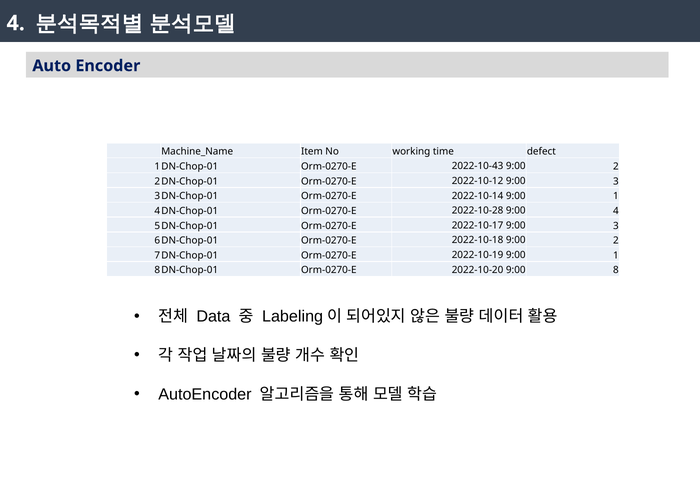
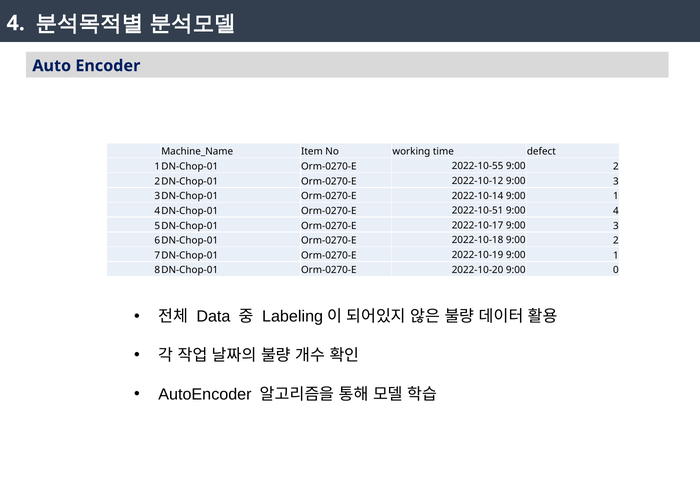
2022-10-43: 2022-10-43 -> 2022-10-55
2022-10-28: 2022-10-28 -> 2022-10-51
8: 8 -> 0
